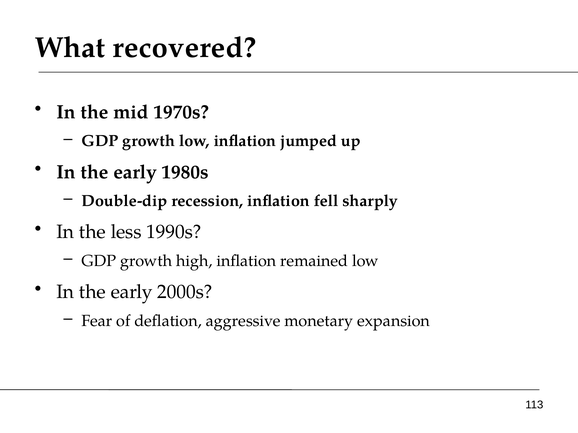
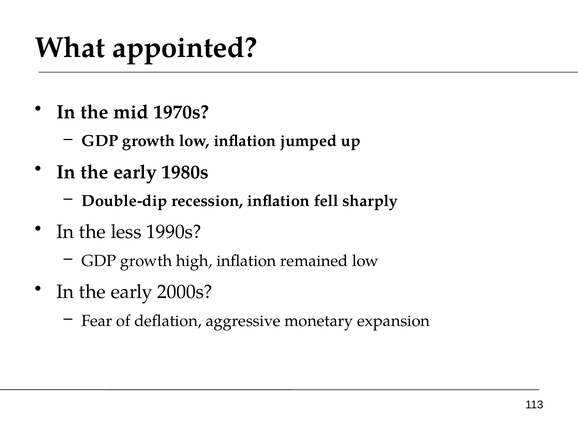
recovered: recovered -> appointed
